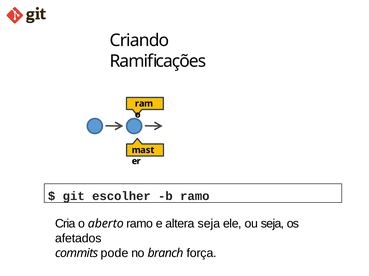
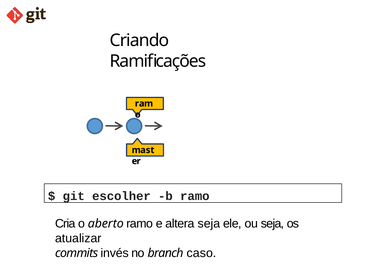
afetados: afetados -> atualizar
pode: pode -> invés
força: força -> caso
